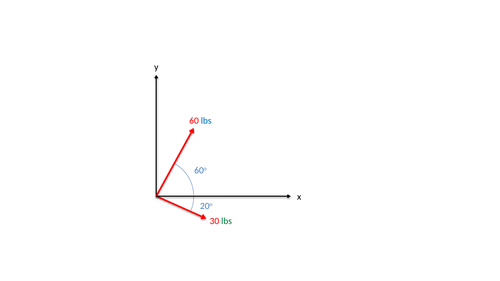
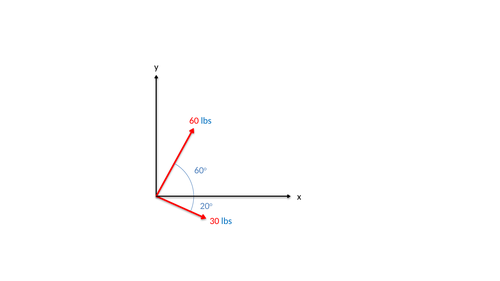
lbs at (227, 221) colour: green -> blue
